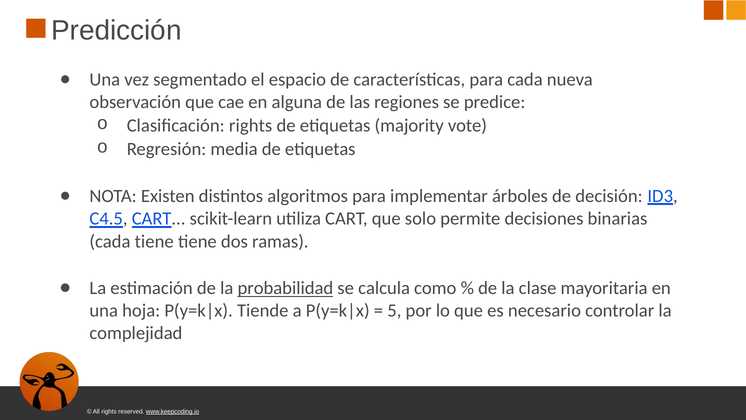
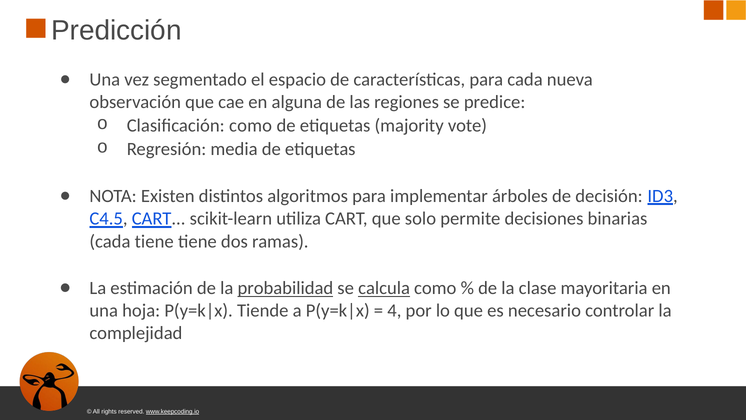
Clasificación rights: rights -> como
calcula underline: none -> present
5: 5 -> 4
